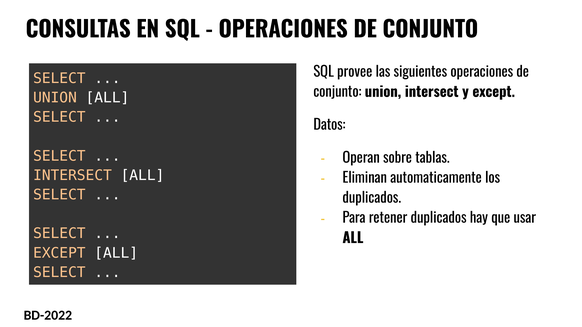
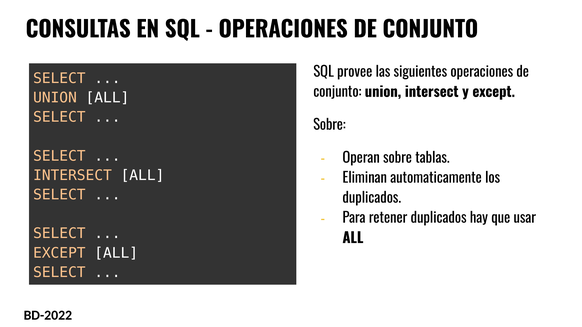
Datos at (329, 125): Datos -> Sobre
